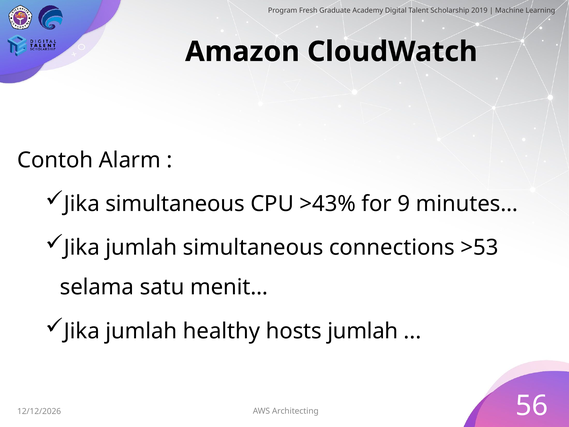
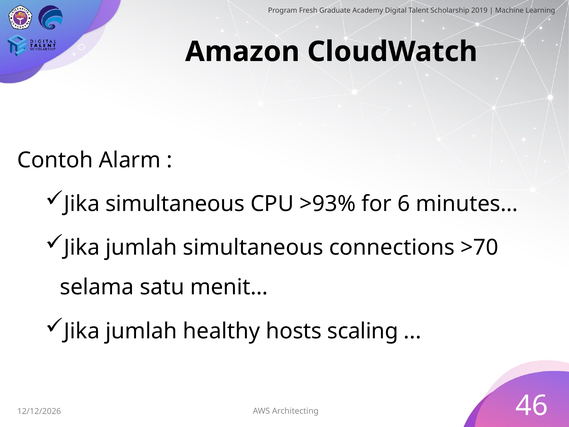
>43%: >43% -> >93%
9: 9 -> 6
>53: >53 -> >70
hosts jumlah: jumlah -> scaling
56: 56 -> 46
